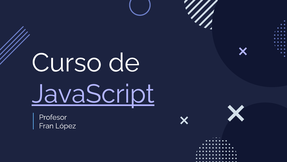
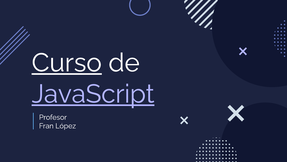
Curso underline: none -> present
